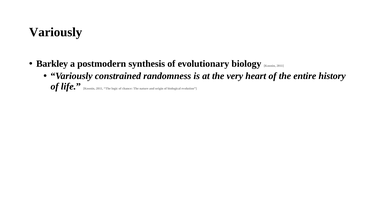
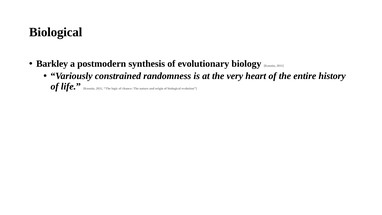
Variously at (56, 32): Variously -> Biological
